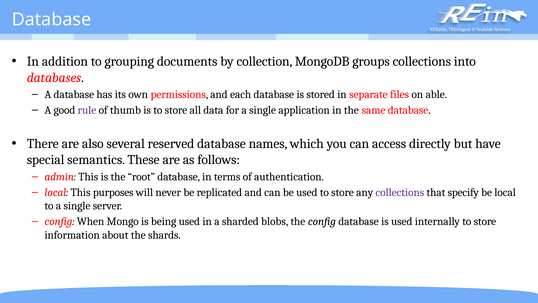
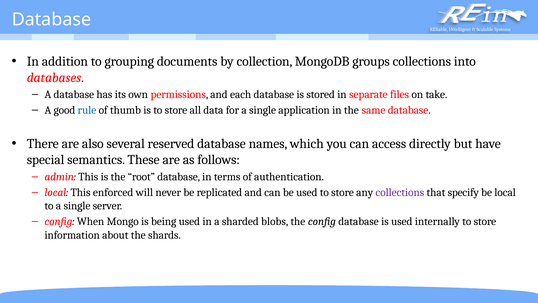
able: able -> take
rule colour: purple -> blue
purposes: purposes -> enforced
